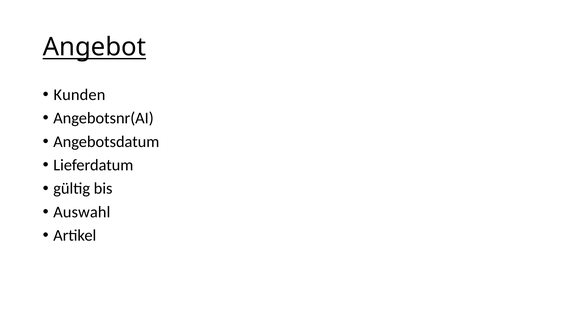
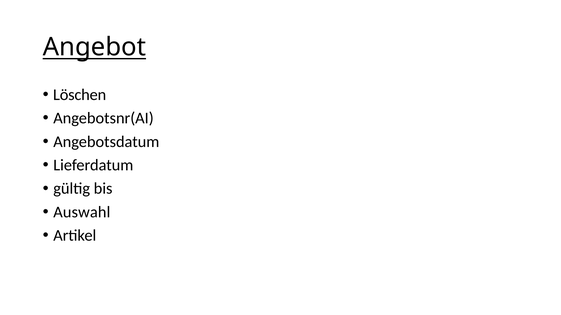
Kunden: Kunden -> Löschen
